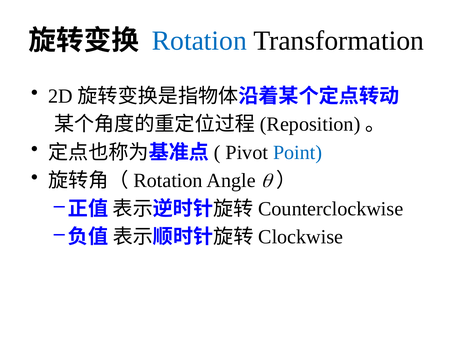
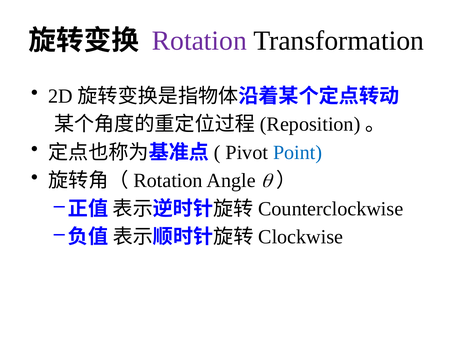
Rotation at (199, 41) colour: blue -> purple
